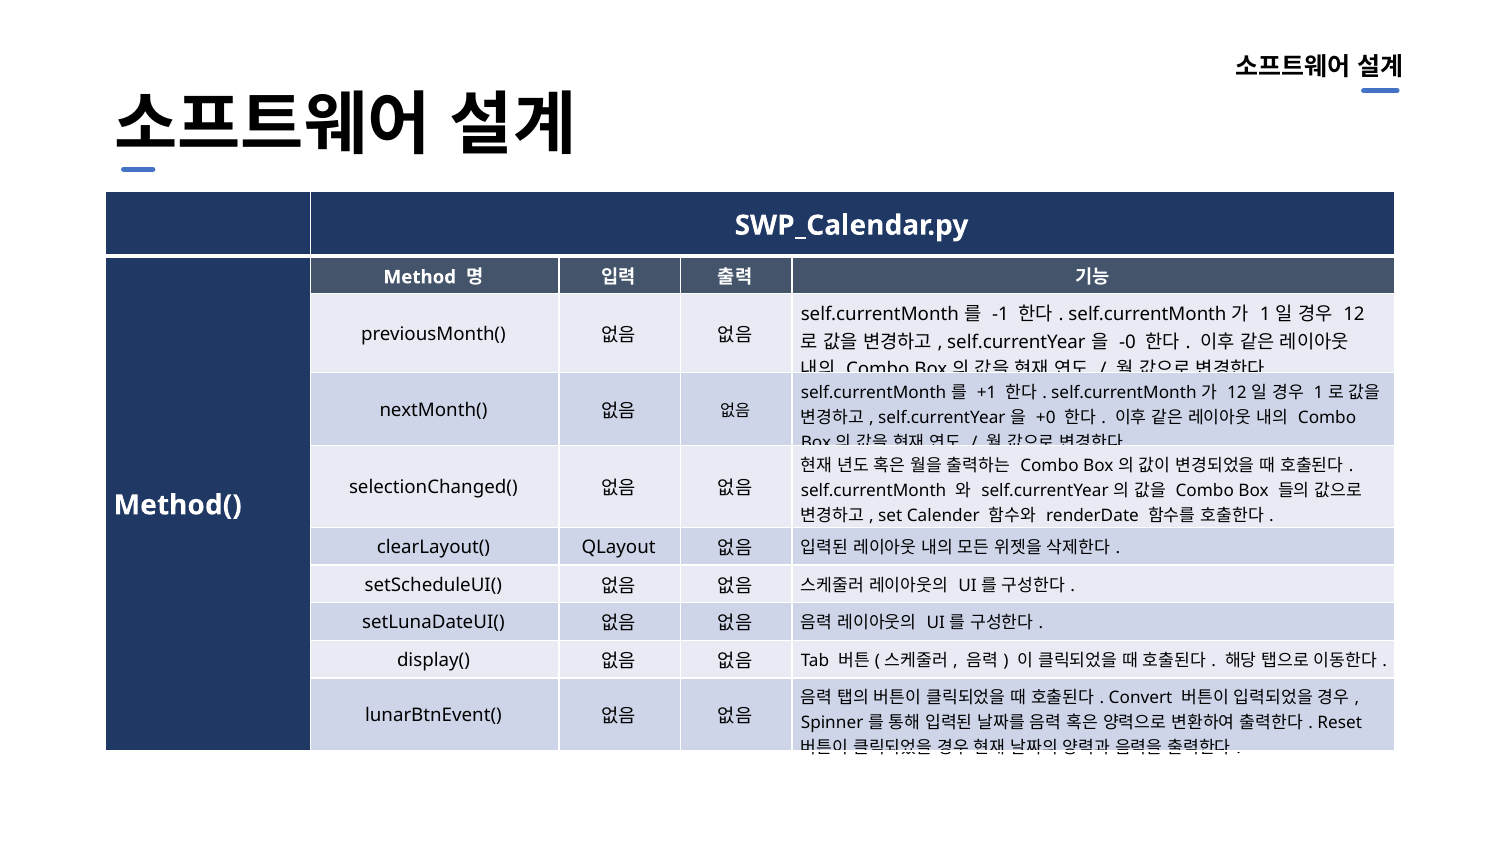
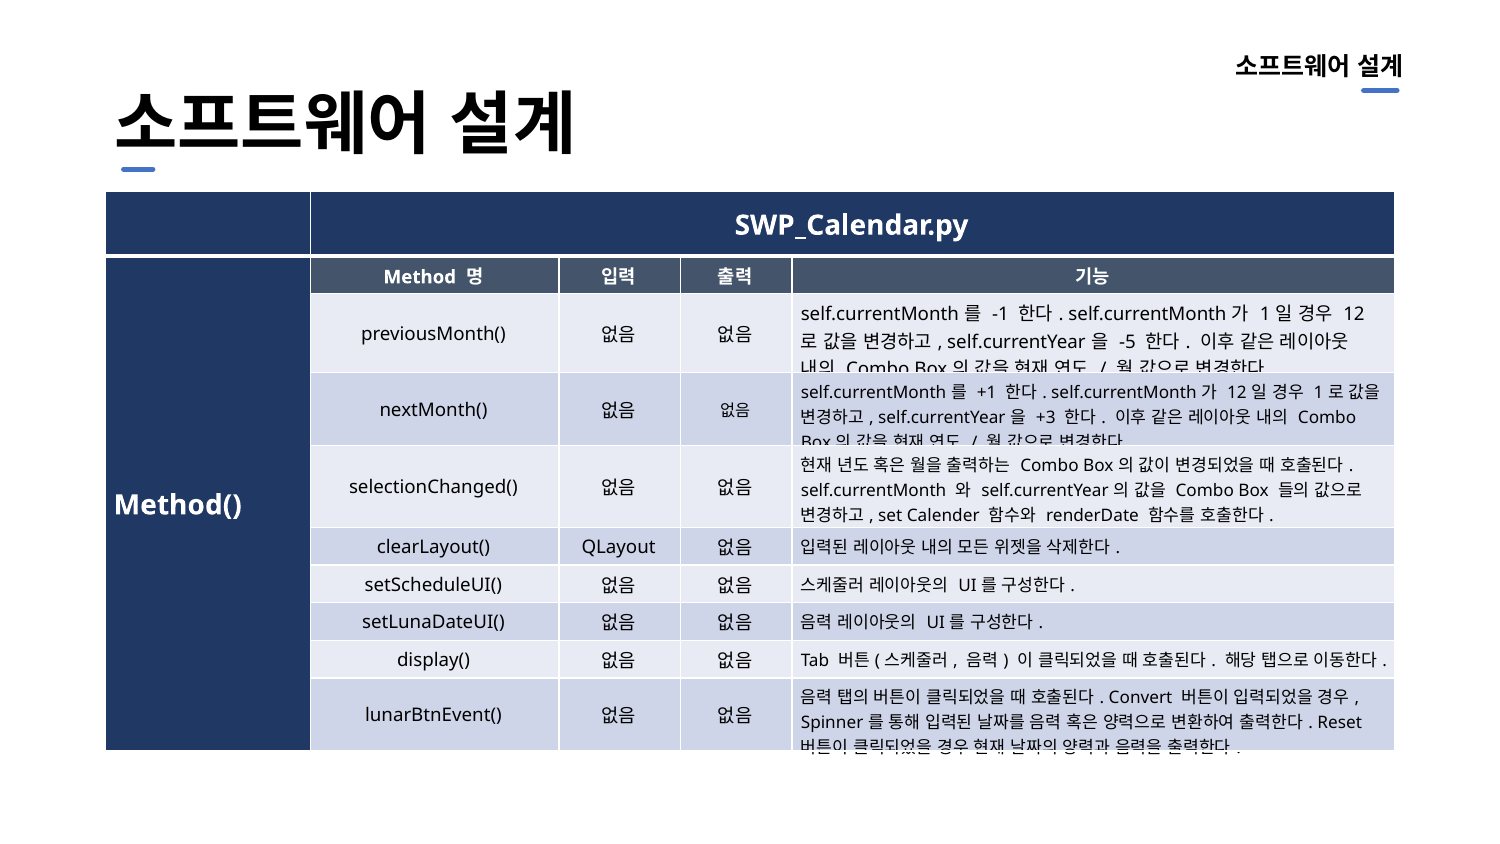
-0: -0 -> -5
+0: +0 -> +3
